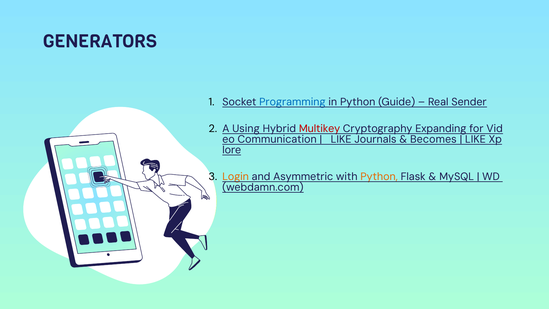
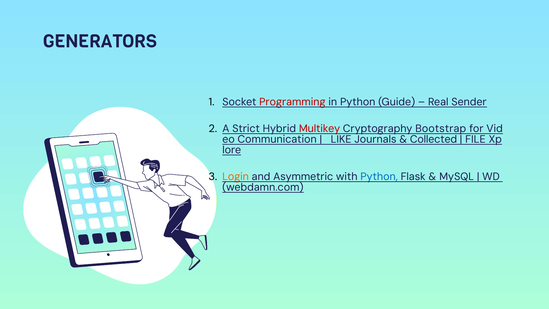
Programming colour: blue -> red
Using: Using -> Strict
Expanding: Expanding -> Bootstrap
Becomes: Becomes -> Collected
LIKE at (475, 139): LIKE -> FILE
Python at (379, 177) colour: orange -> blue
